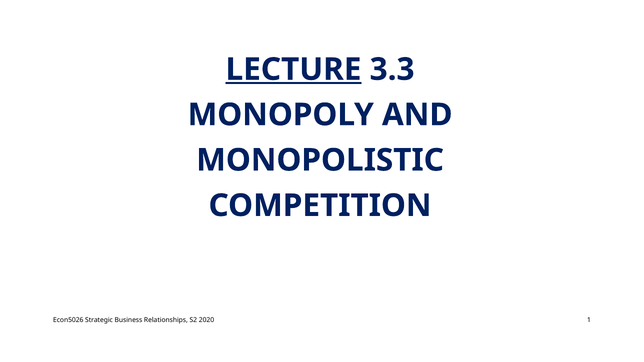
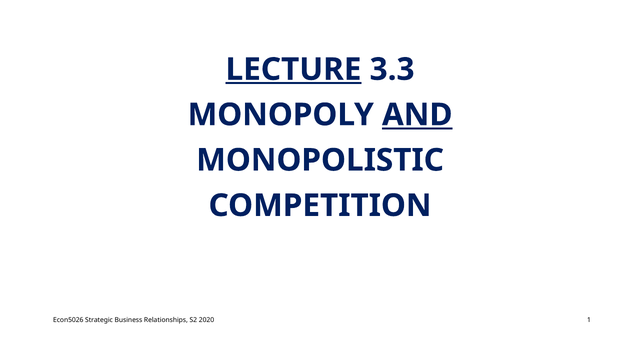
AND underline: none -> present
